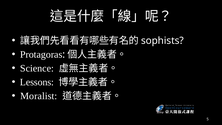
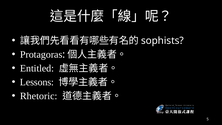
Science: Science -> Entitled
Moralist: Moralist -> Rhetoric
